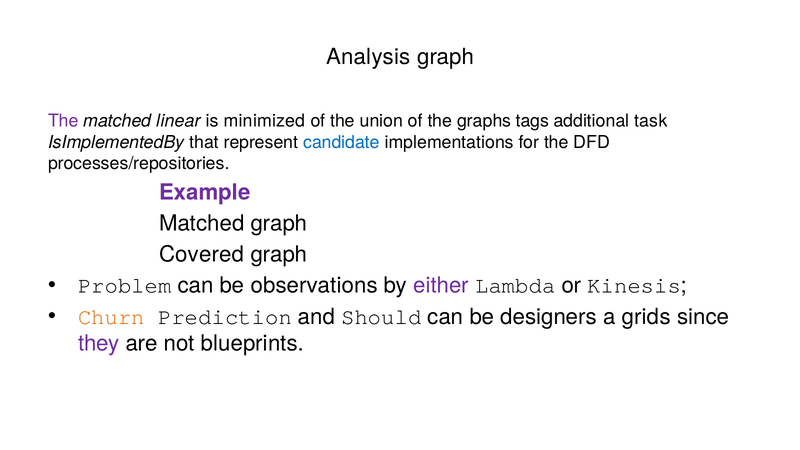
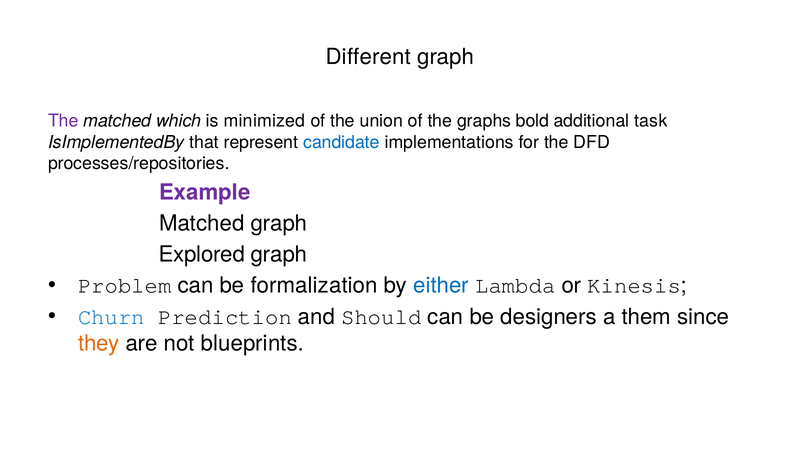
Analysis: Analysis -> Different
linear: linear -> which
tags: tags -> bold
Covered: Covered -> Explored
observations: observations -> formalization
either colour: purple -> blue
Churn colour: orange -> blue
grids: grids -> them
they colour: purple -> orange
